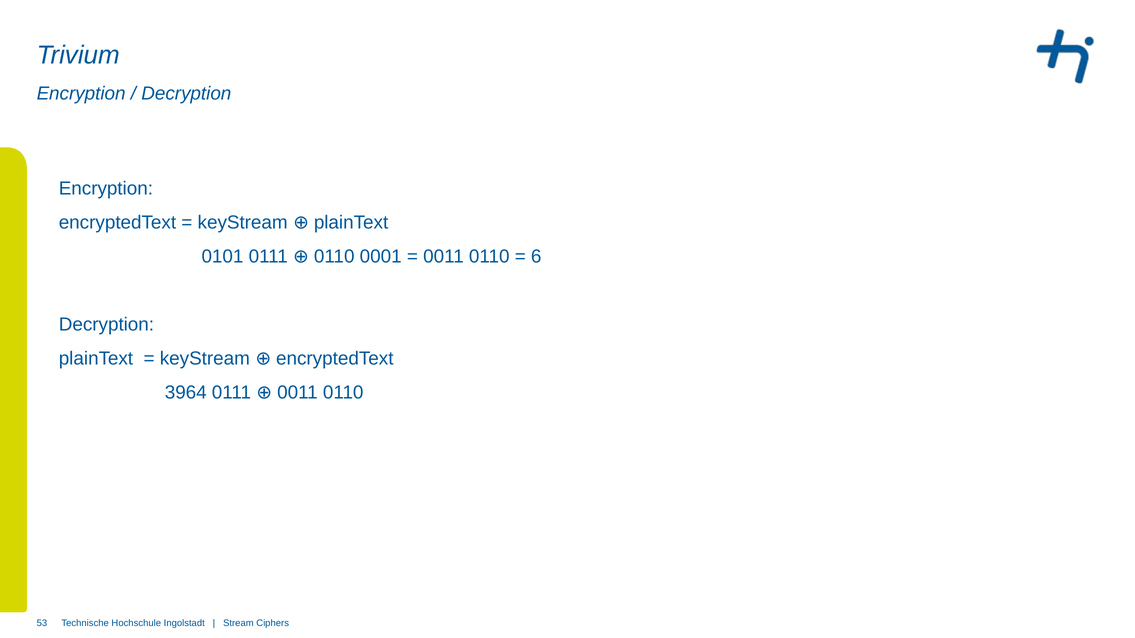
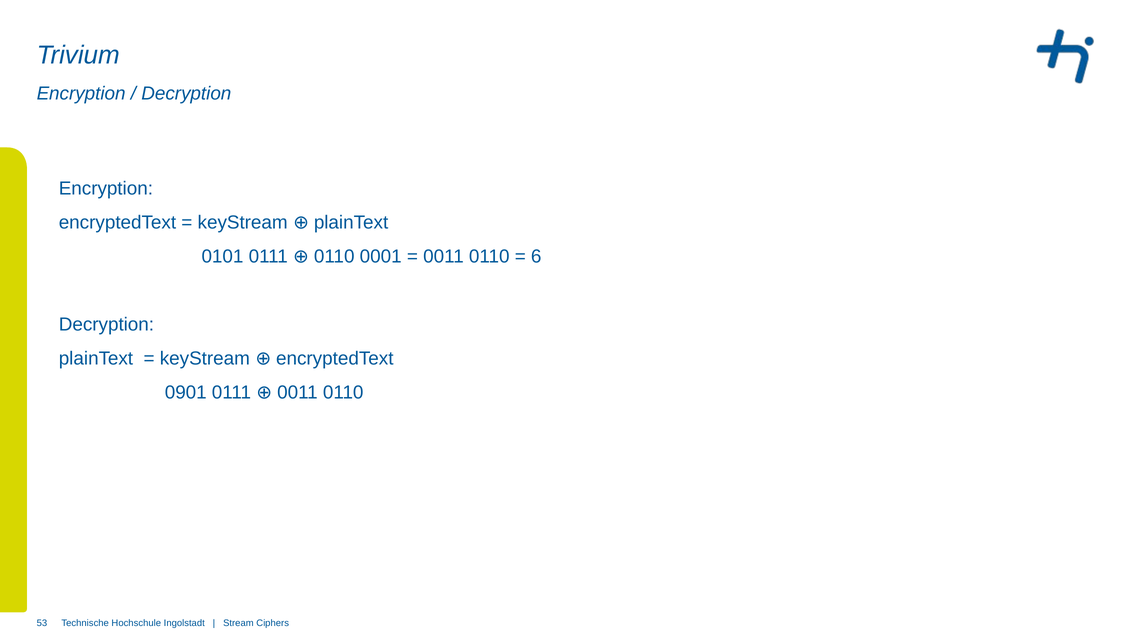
3964: 3964 -> 0901
